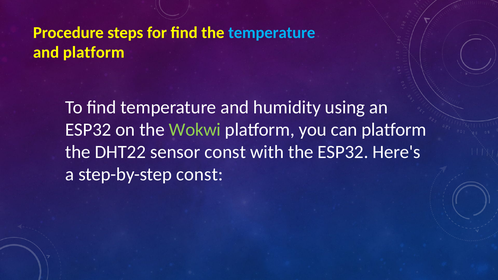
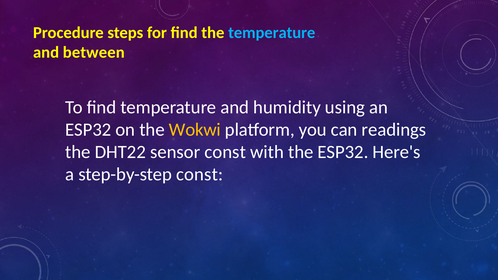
and platform: platform -> between
Wokwi colour: light green -> yellow
can platform: platform -> readings
